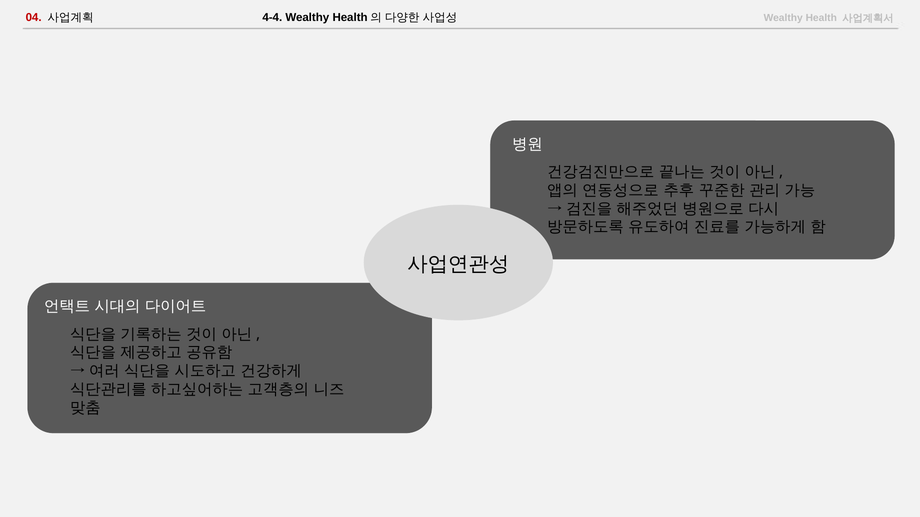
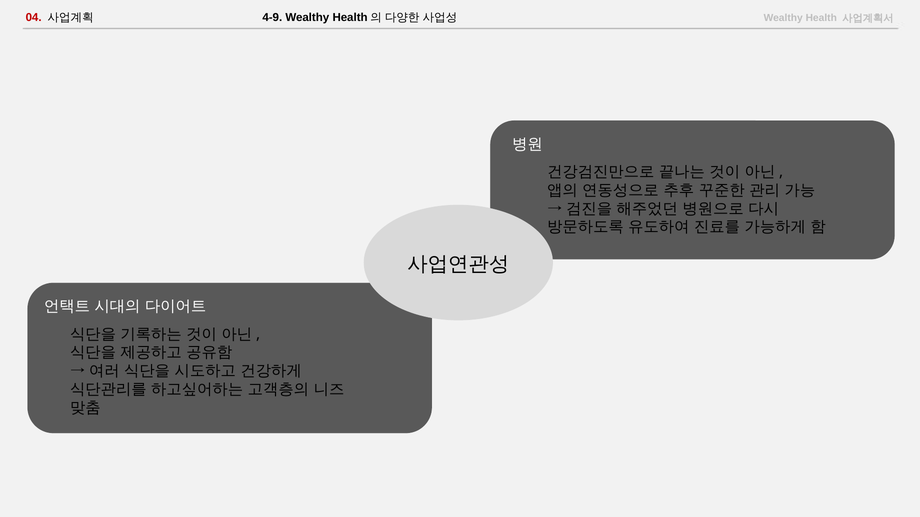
4-4: 4-4 -> 4-9
